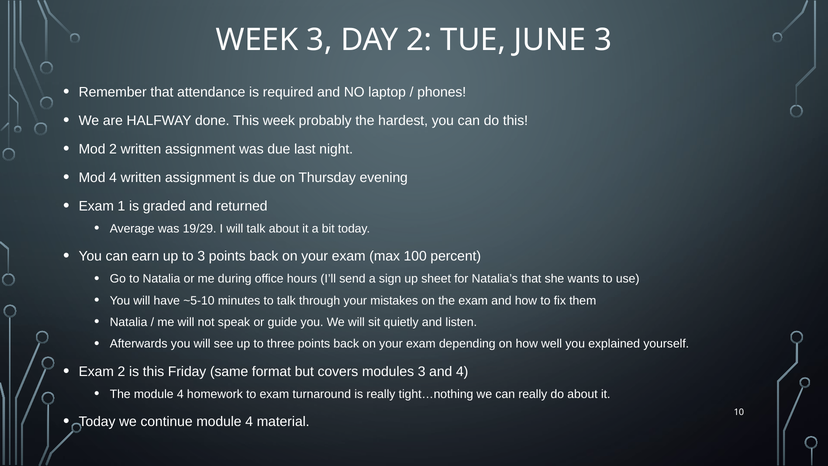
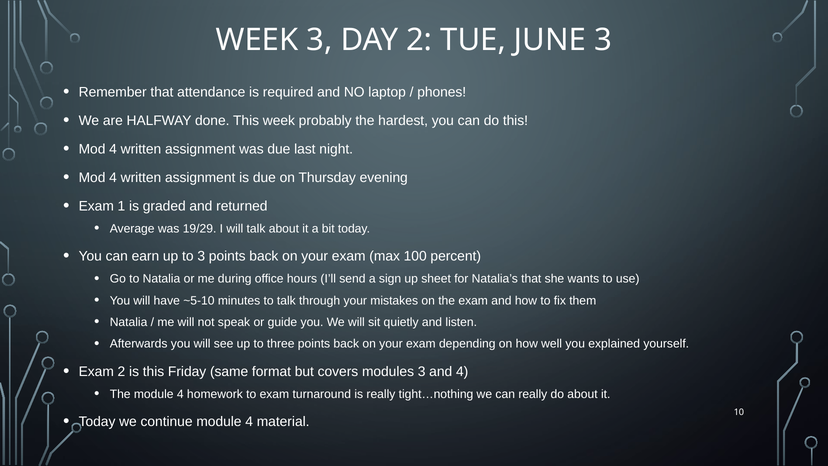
2 at (113, 149): 2 -> 4
